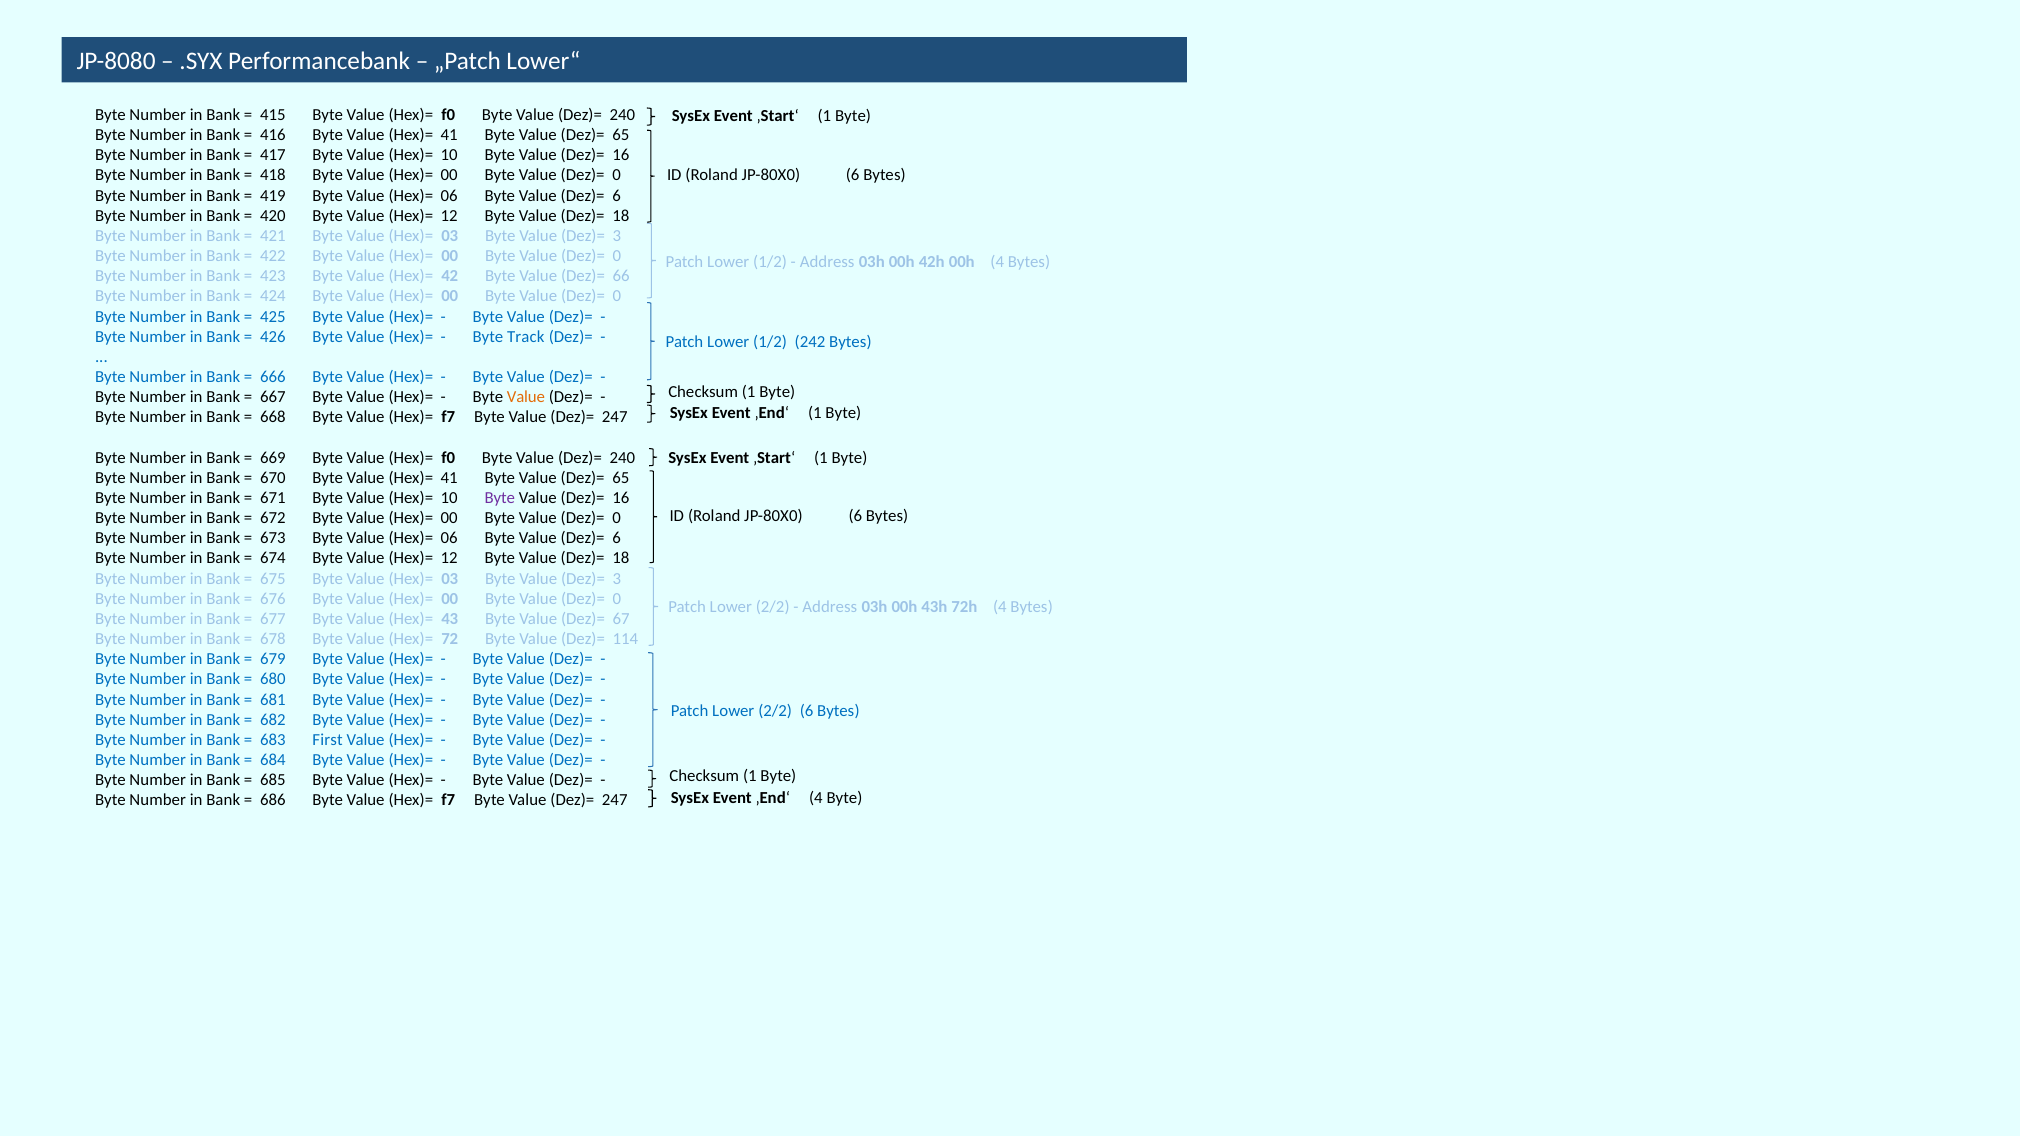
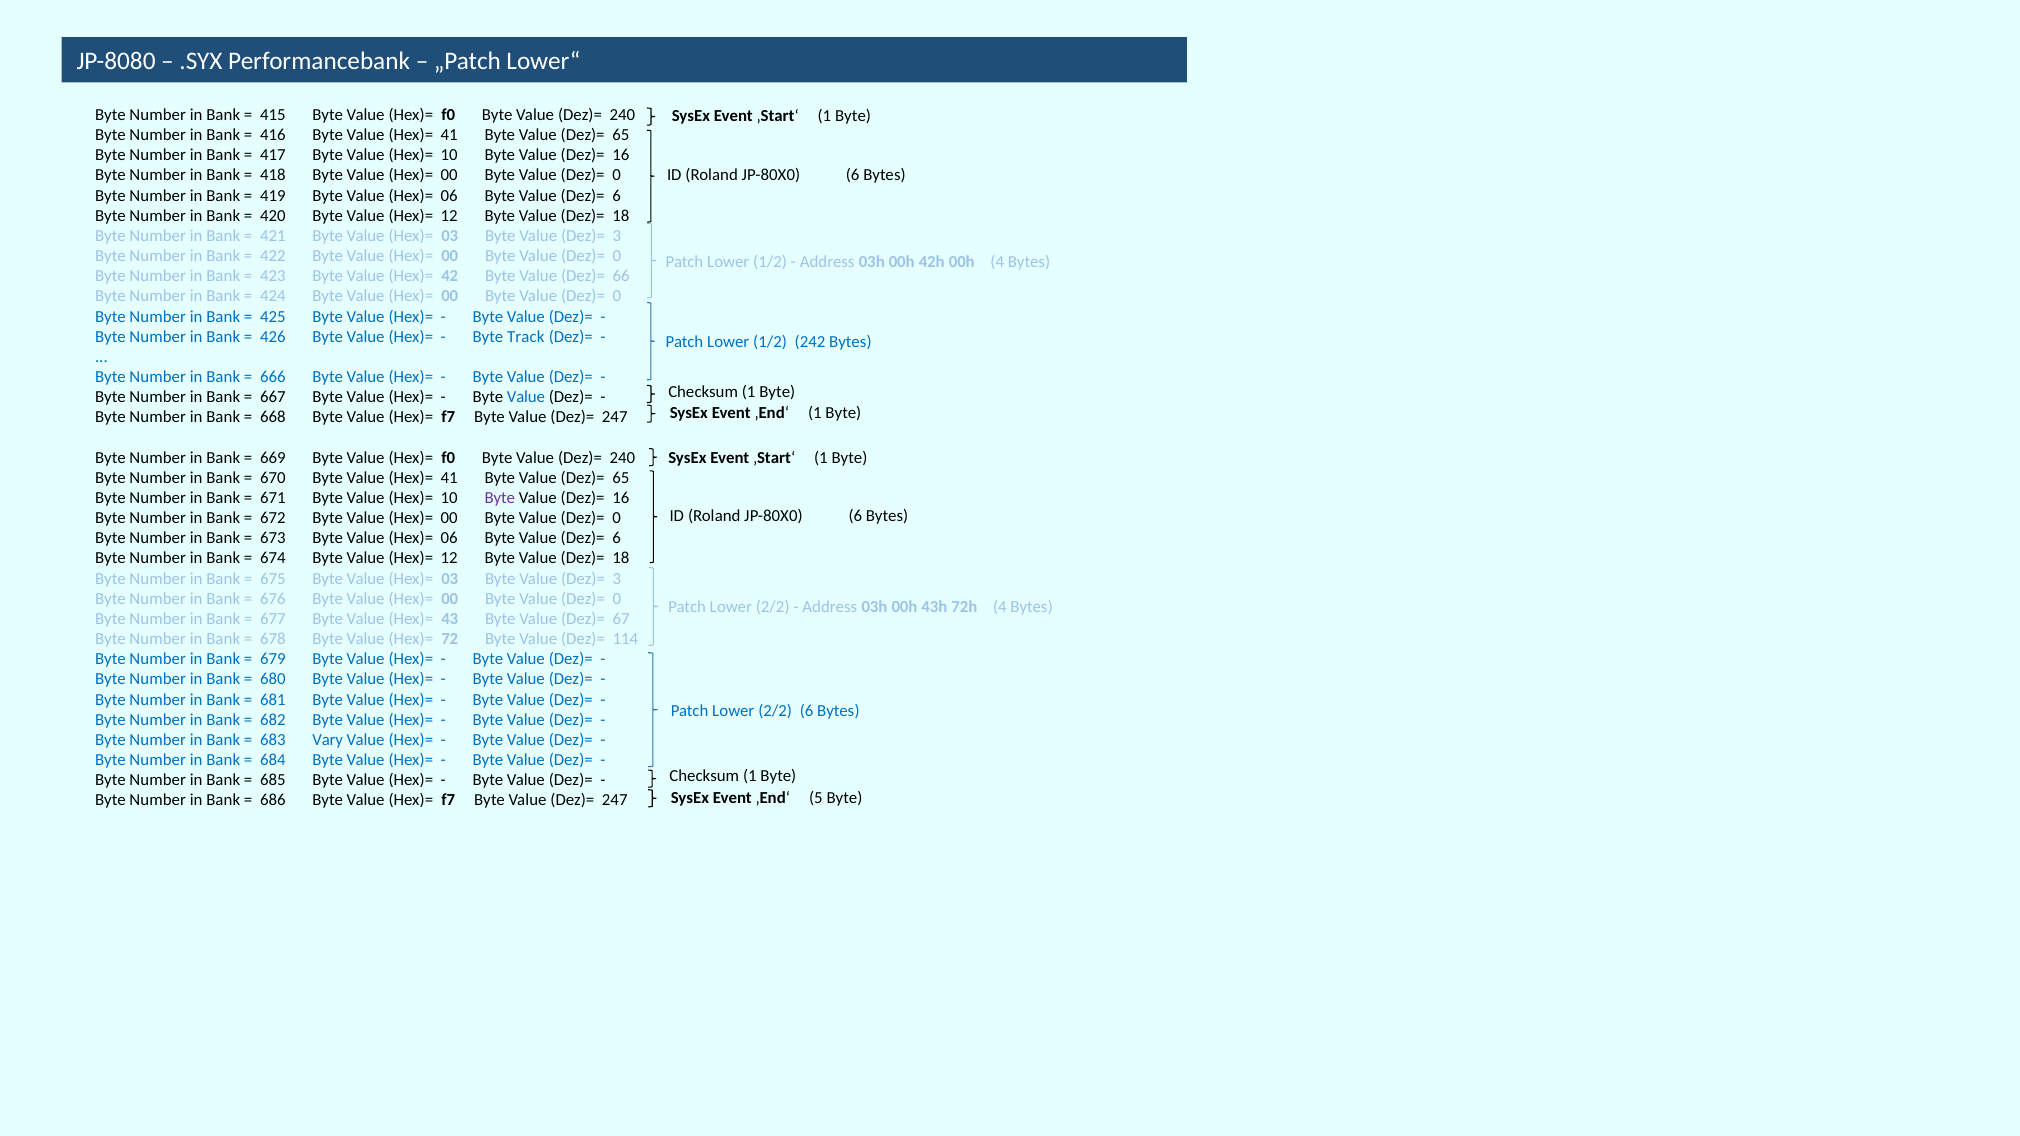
Value at (526, 397) colour: orange -> blue
First: First -> Vary
‚End‘ 4: 4 -> 5
